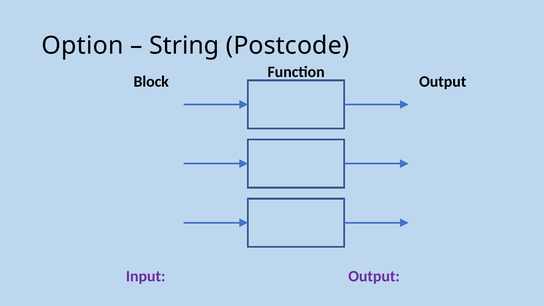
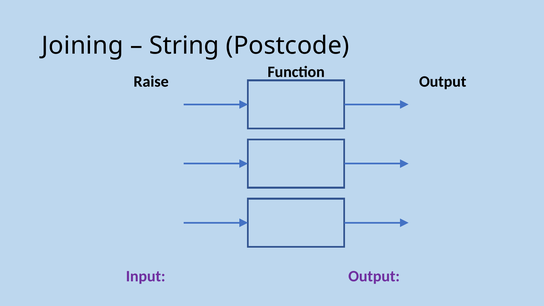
Option: Option -> Joining
Block: Block -> Raise
